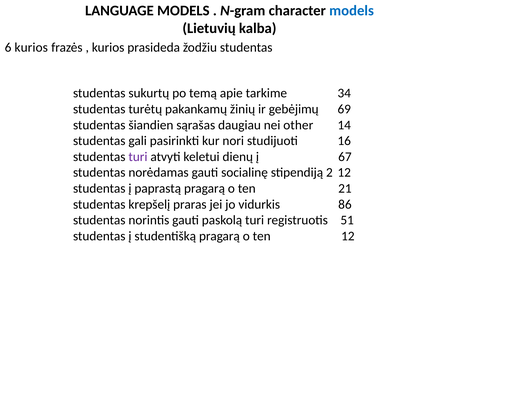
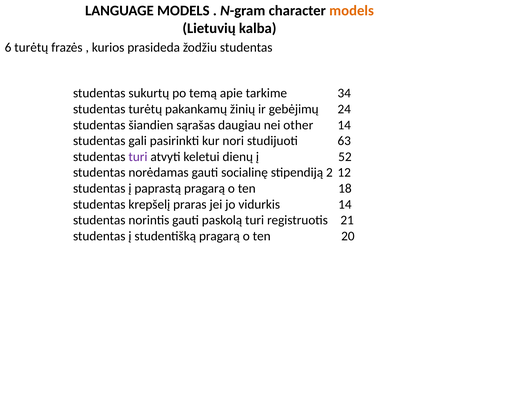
models at (352, 11) colour: blue -> orange
6 kurios: kurios -> turėtų
69: 69 -> 24
16: 16 -> 63
67: 67 -> 52
21: 21 -> 18
vidurkis 86: 86 -> 14
51: 51 -> 21
ten 12: 12 -> 20
